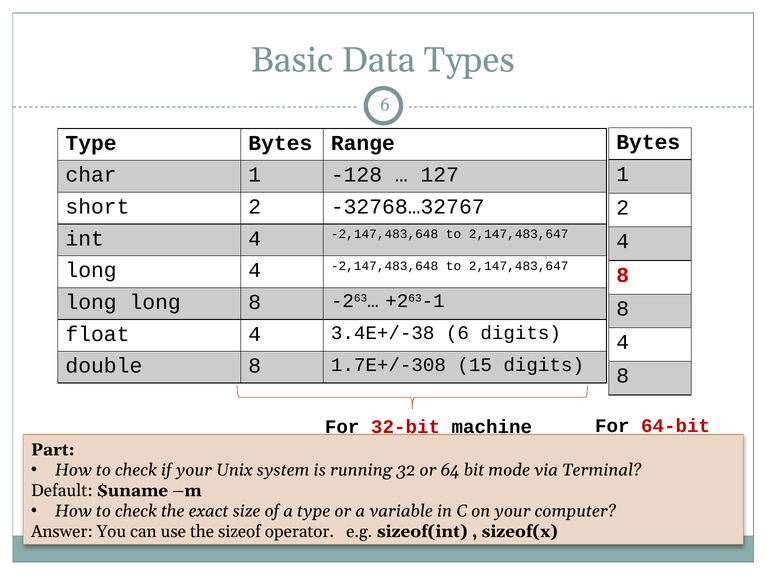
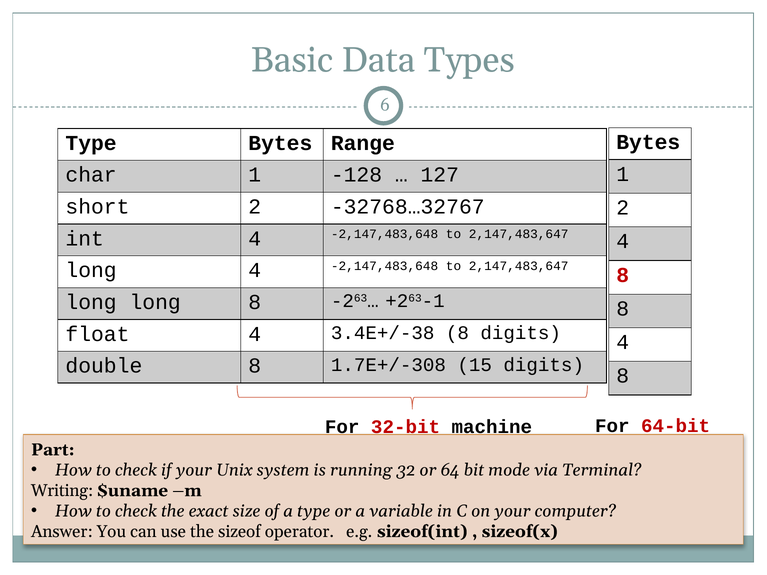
3.4E+/-38 6: 6 -> 8
Default: Default -> Writing
